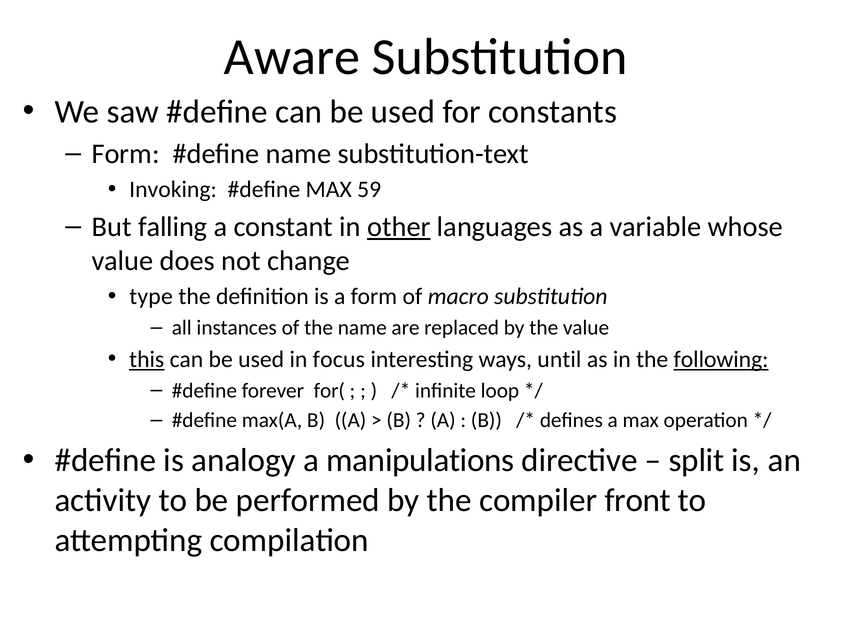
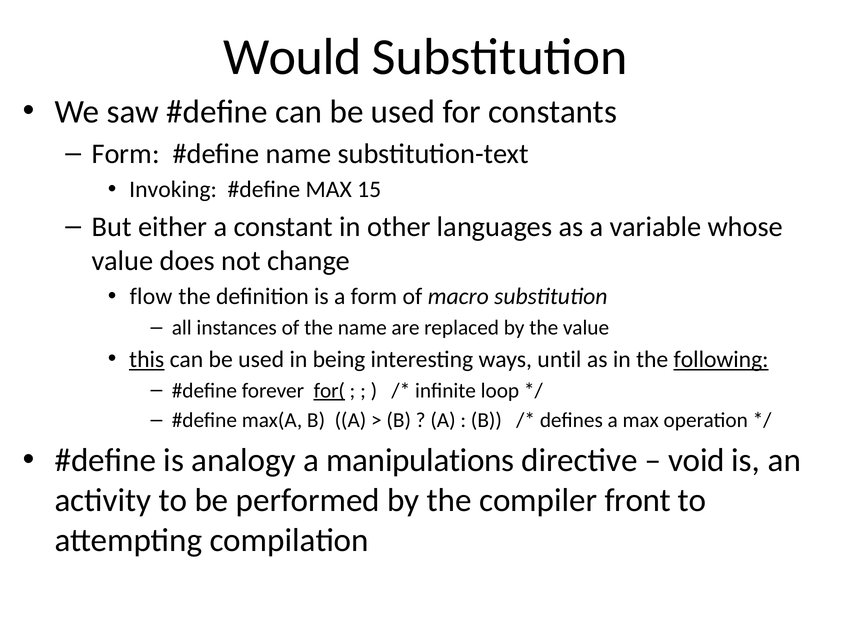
Aware: Aware -> Would
59: 59 -> 15
falling: falling -> either
other underline: present -> none
type: type -> flow
focus: focus -> being
for( underline: none -> present
split: split -> void
